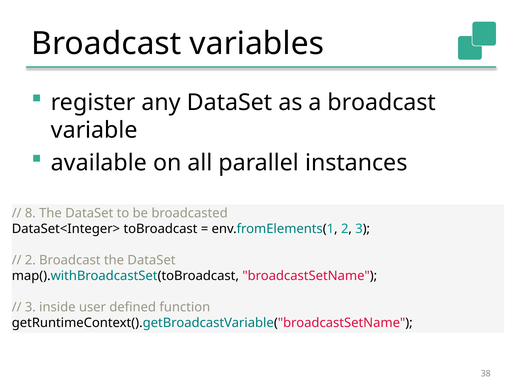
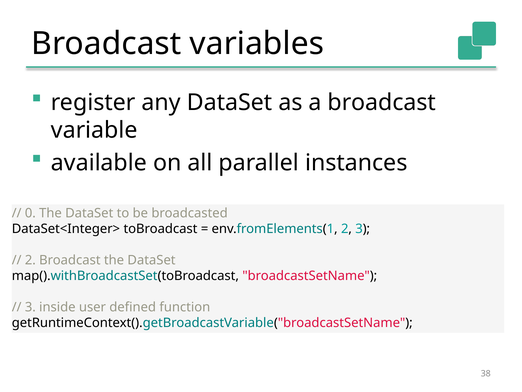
8: 8 -> 0
